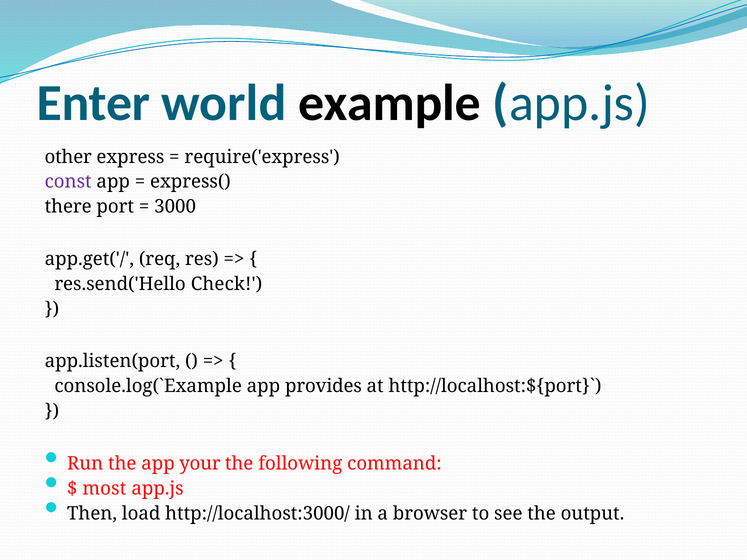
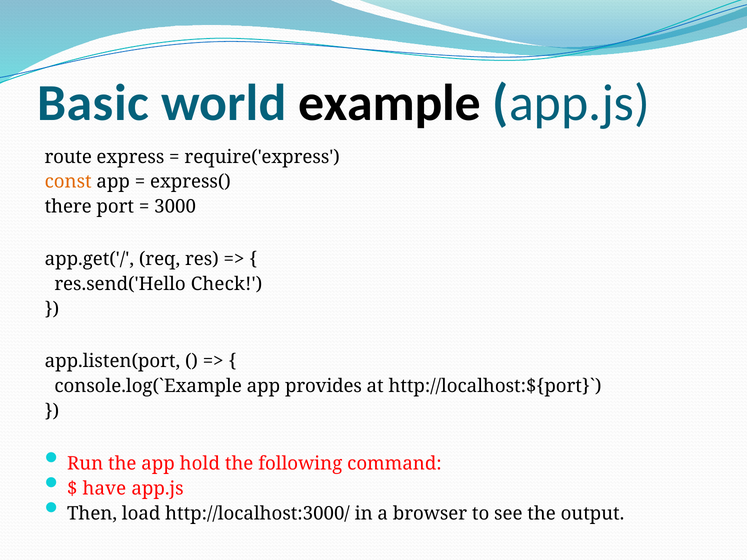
Enter: Enter -> Basic
other: other -> route
const colour: purple -> orange
your: your -> hold
most: most -> have
